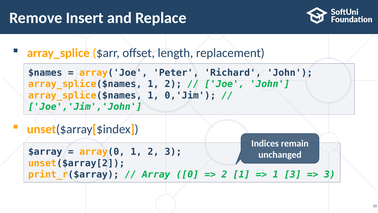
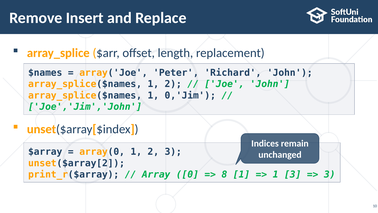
2 at (224, 174): 2 -> 8
